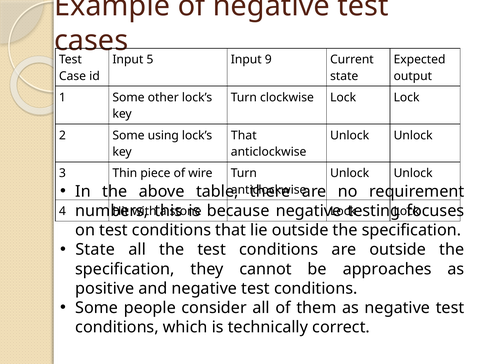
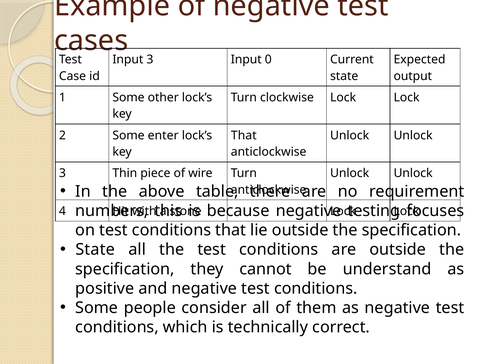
Input 5: 5 -> 3
9: 9 -> 0
using: using -> enter
approaches: approaches -> understand
